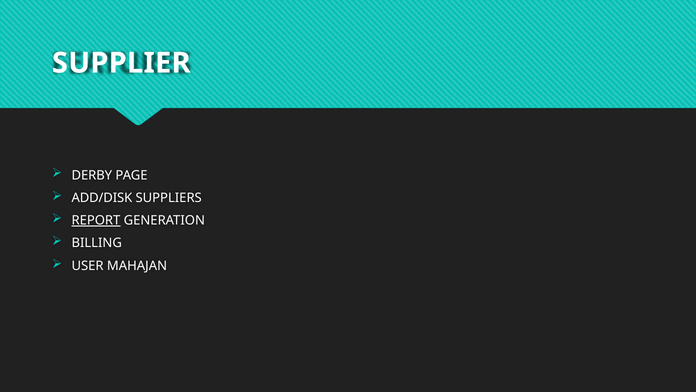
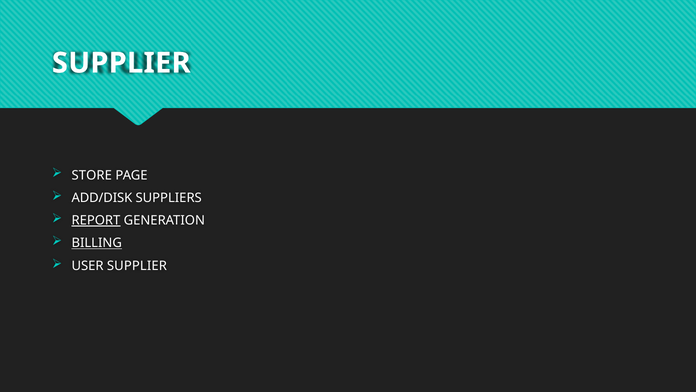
DERBY: DERBY -> STORE
BILLING underline: none -> present
USER MAHAJAN: MAHAJAN -> SUPPLIER
